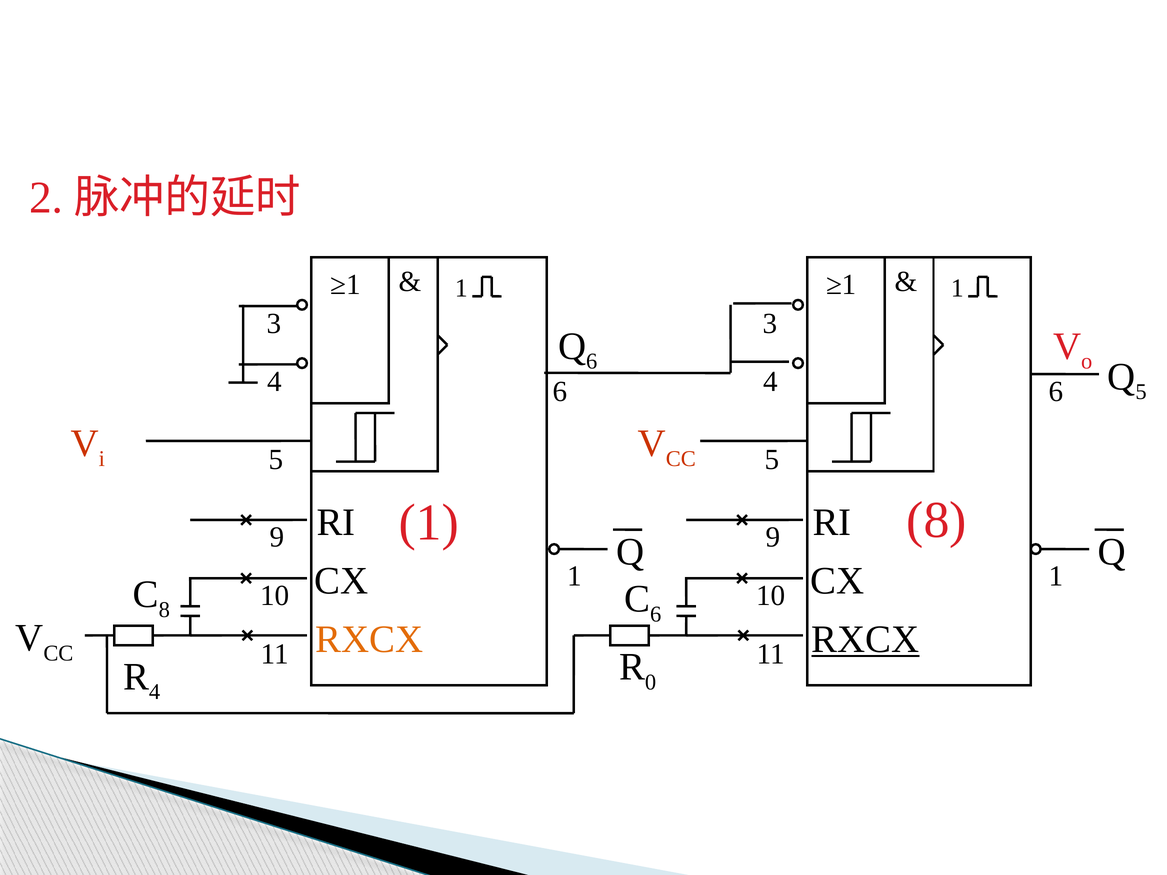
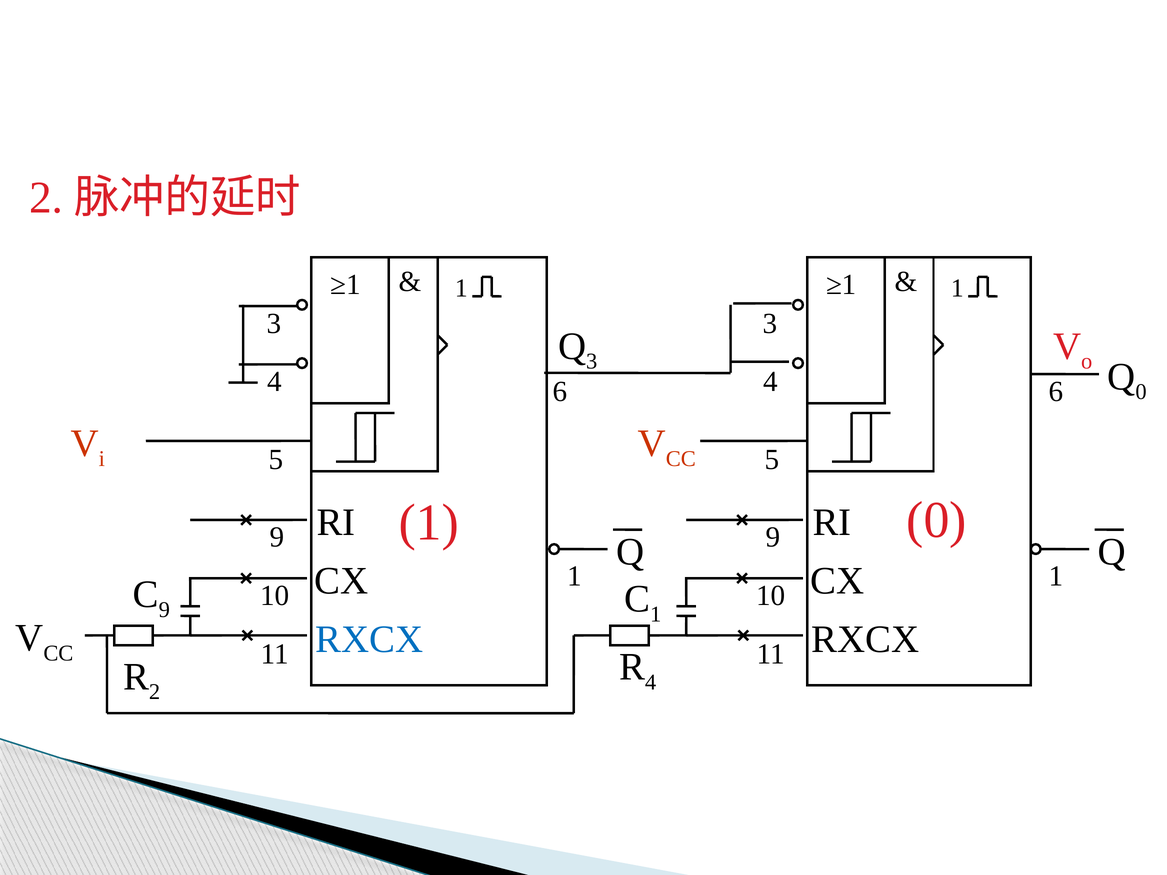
Q 6: 6 -> 3
Q 5: 5 -> 0
1 8: 8 -> 0
8 at (164, 610): 8 -> 9
6 at (656, 614): 6 -> 1
RXCX at (369, 639) colour: orange -> blue
RXCX at (865, 639) underline: present -> none
0 at (651, 682): 0 -> 4
4 at (155, 692): 4 -> 2
